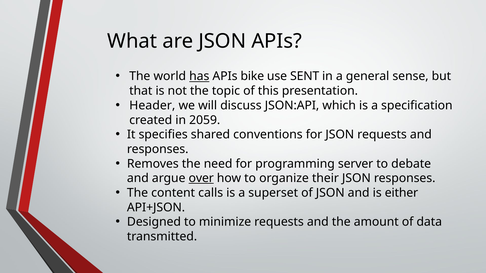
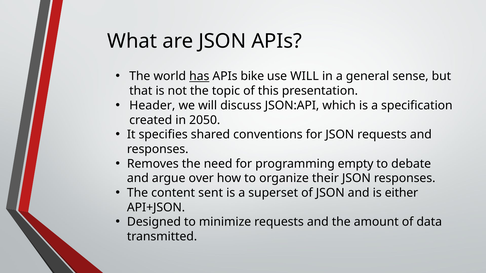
use SENT: SENT -> WILL
2059: 2059 -> 2050
server: server -> empty
over underline: present -> none
calls: calls -> sent
